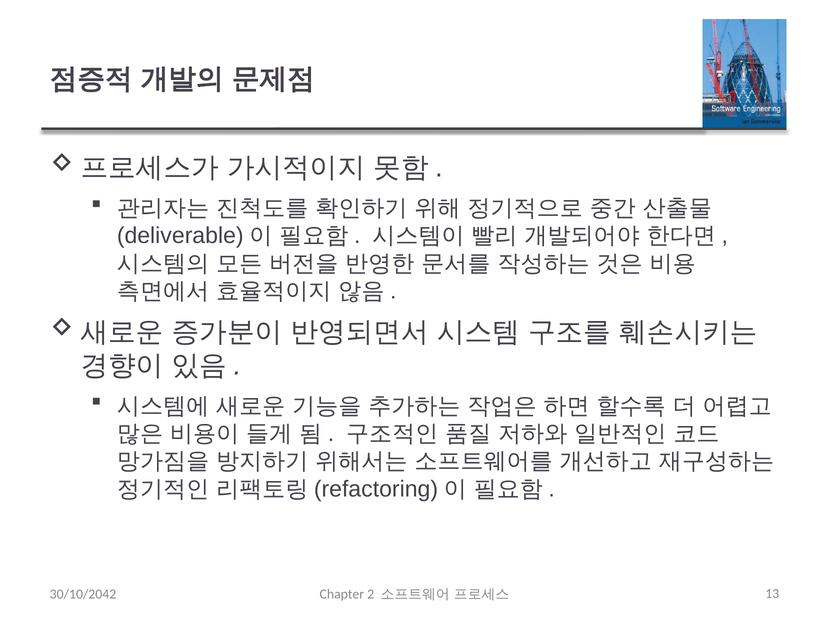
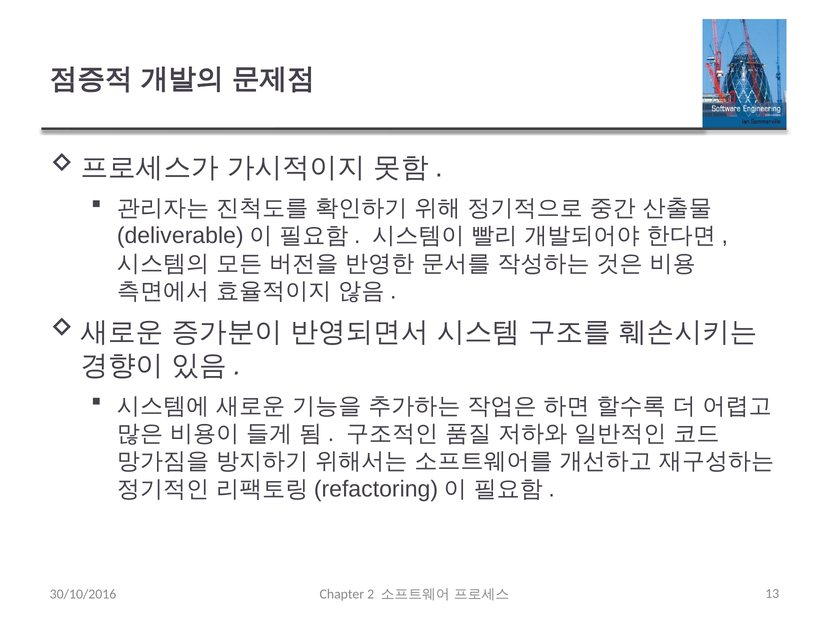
30/10/2042: 30/10/2042 -> 30/10/2016
